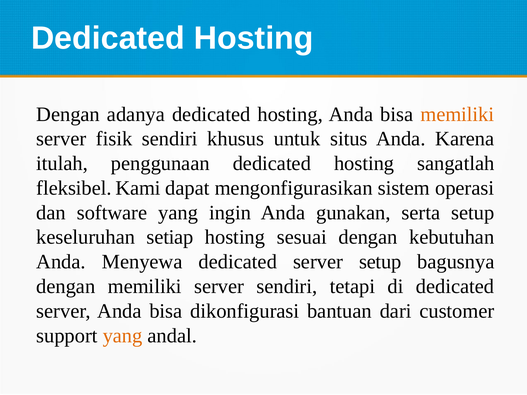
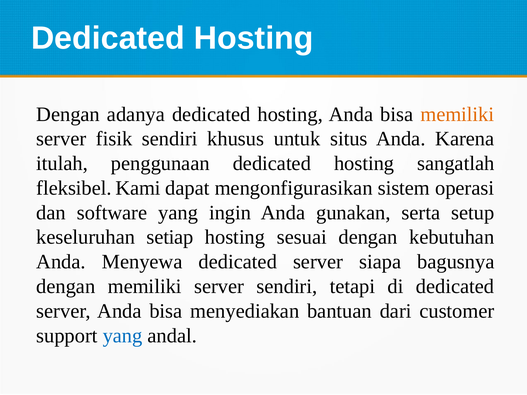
server setup: setup -> siapa
dikonfigurasi: dikonfigurasi -> menyediakan
yang at (123, 336) colour: orange -> blue
